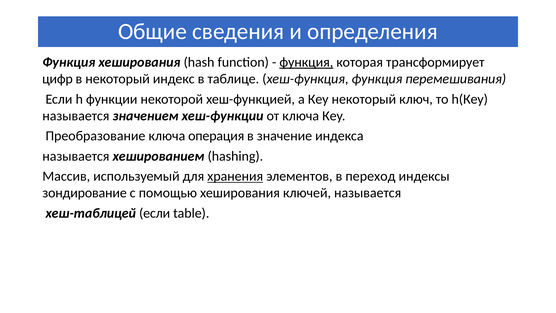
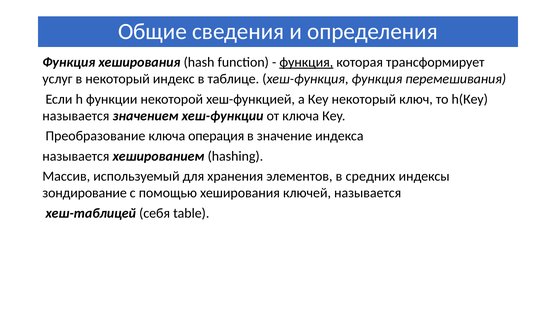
цифр: цифр -> услуг
хранения underline: present -> none
переход: переход -> средних
хеш-таблицей если: если -> себя
